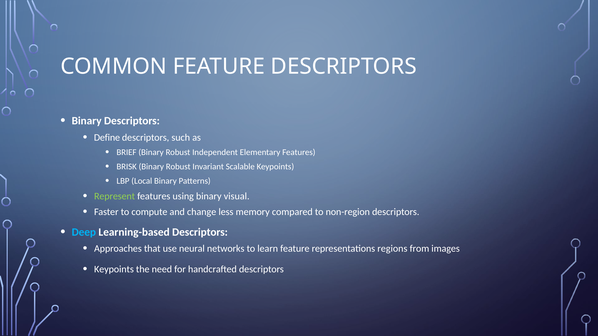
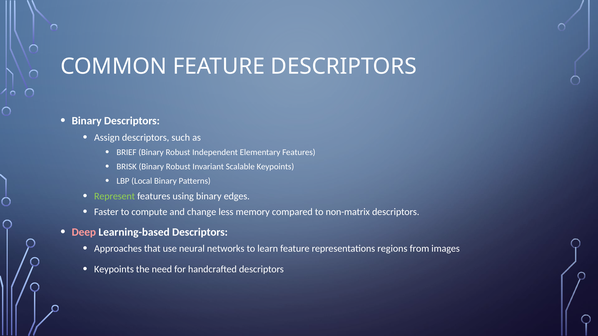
Define: Define -> Assign
visual: visual -> edges
non-region: non-region -> non-matrix
Deep colour: light blue -> pink
